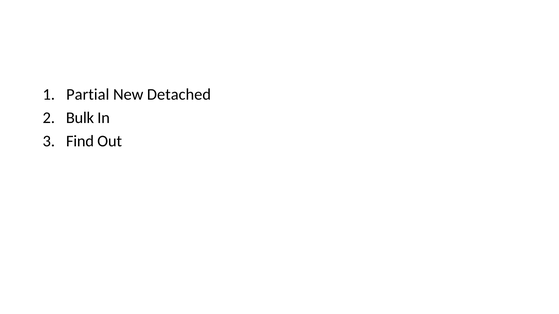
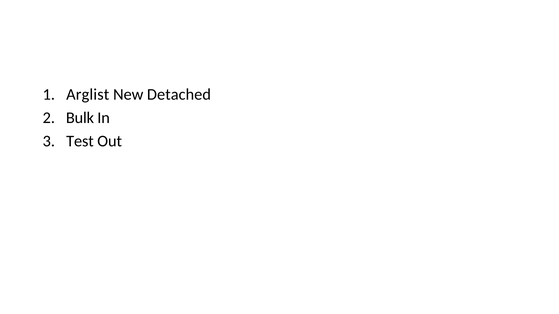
Partial: Partial -> Arglist
Find: Find -> Test
